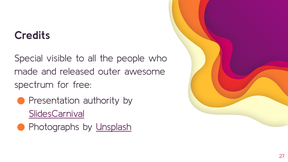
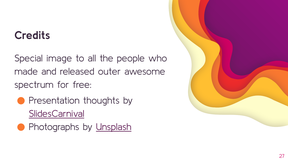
visible: visible -> image
authority: authority -> thoughts
